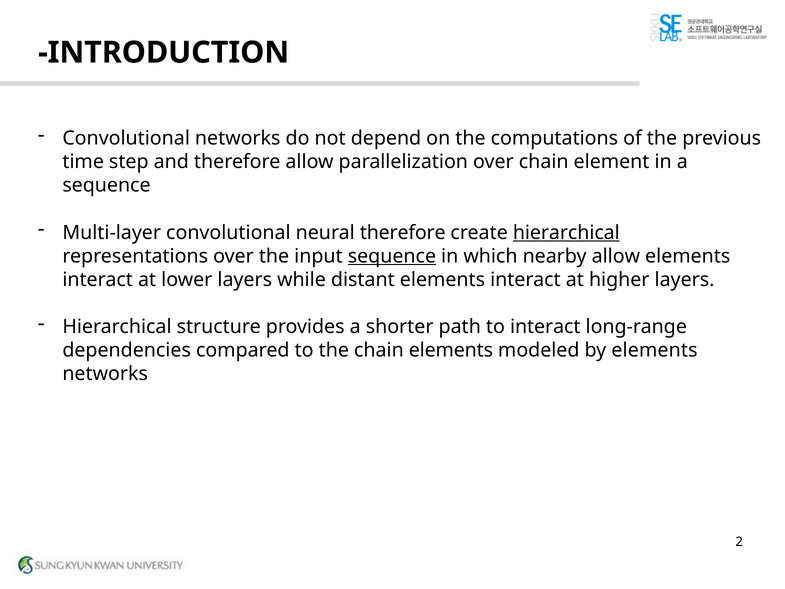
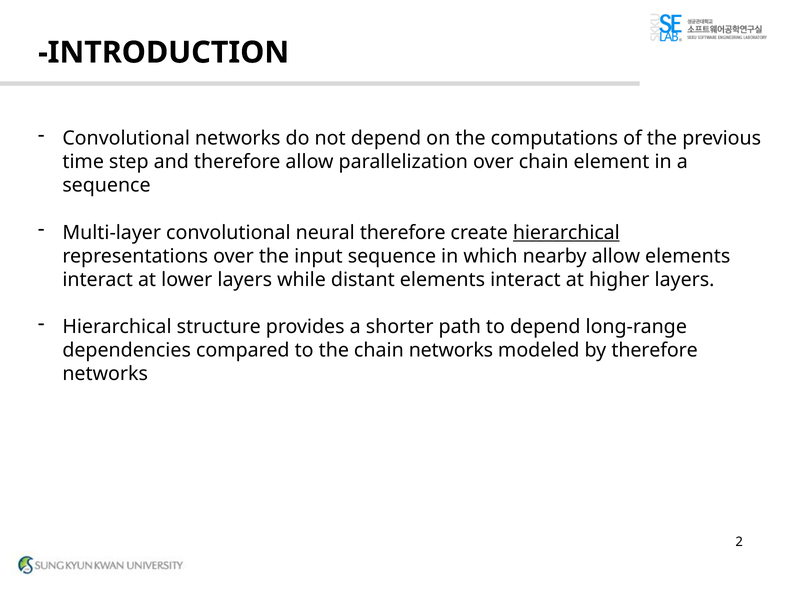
sequence at (392, 256) underline: present -> none
to interact: interact -> depend
chain elements: elements -> networks
by elements: elements -> therefore
